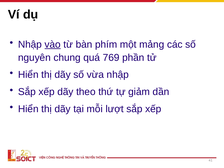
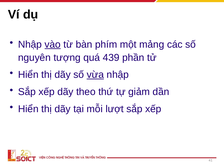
chung: chung -> tượng
769: 769 -> 439
vừa underline: none -> present
